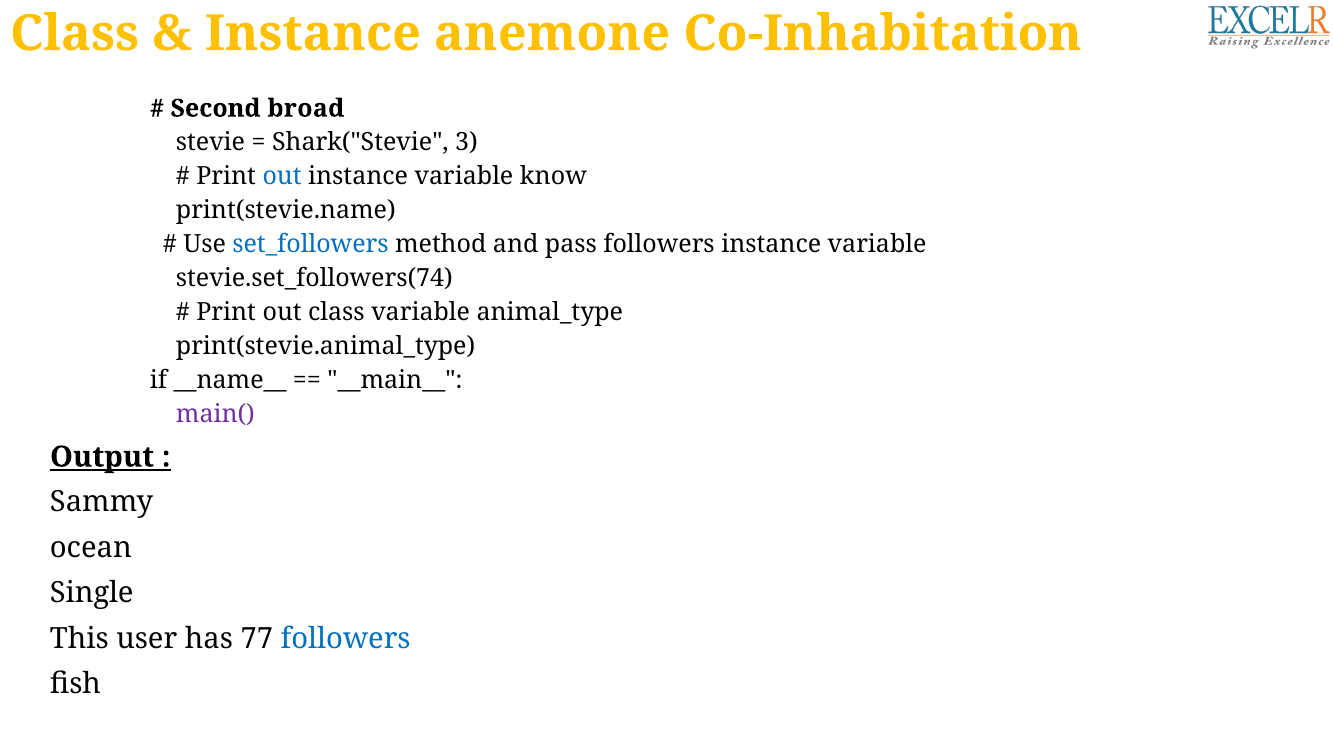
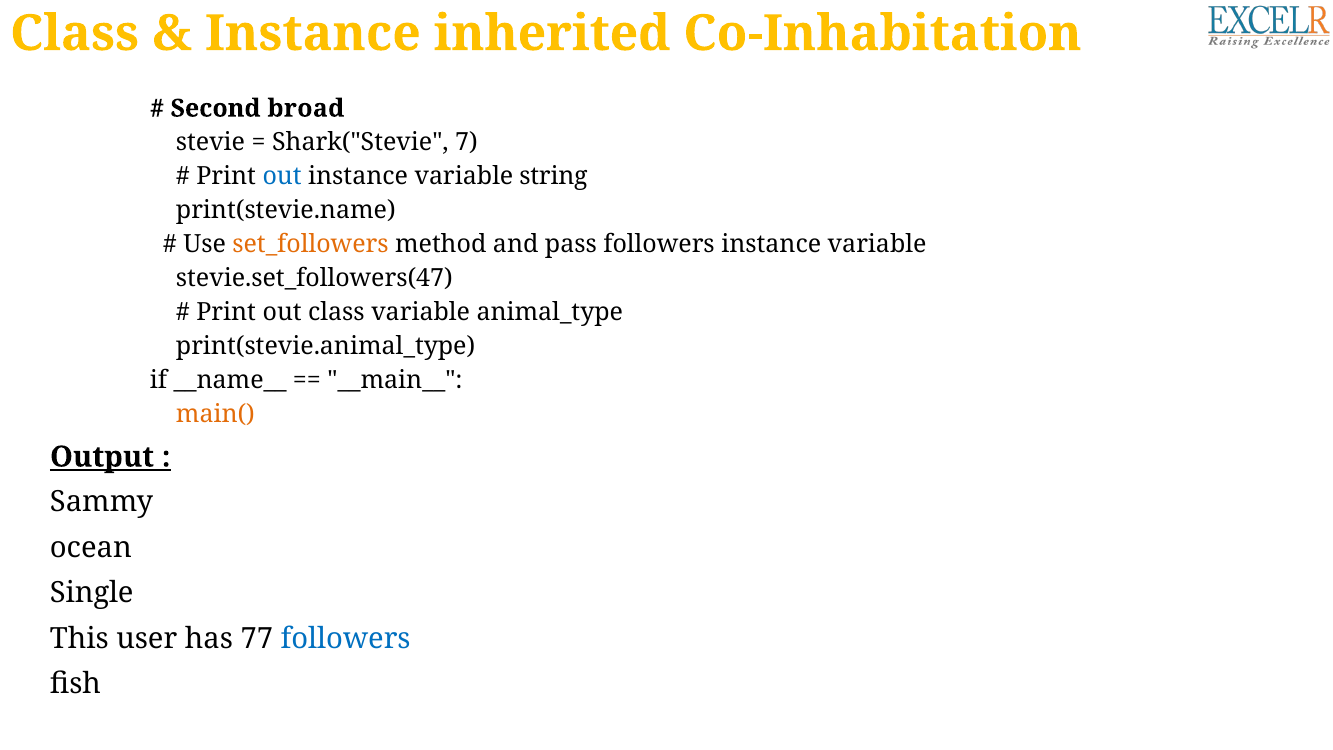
anemone: anemone -> inherited
3: 3 -> 7
know: know -> string
set_followers colour: blue -> orange
stevie.set_followers(74: stevie.set_followers(74 -> stevie.set_followers(47
main( colour: purple -> orange
